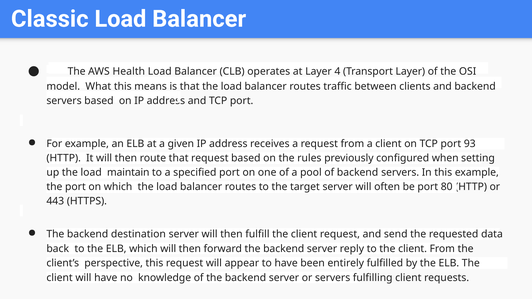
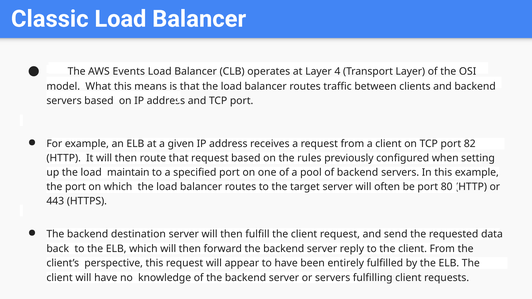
Health: Health -> Events
93: 93 -> 82
